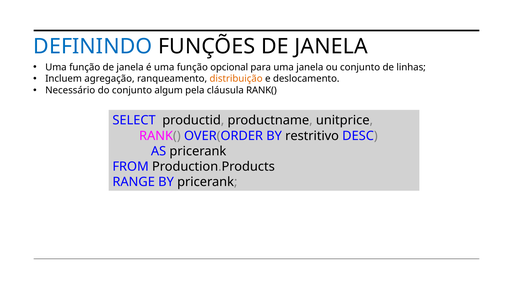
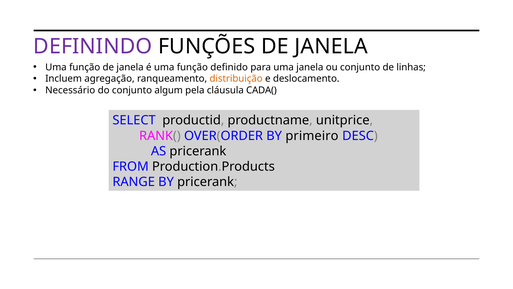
DEFININDO colour: blue -> purple
opcional: opcional -> definido
cláusula RANK(: RANK( -> CADA(
restritivo: restritivo -> primeiro
